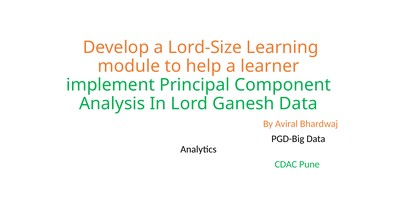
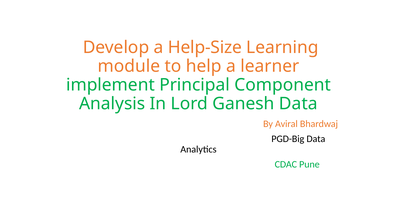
Lord-Size: Lord-Size -> Help-Size
